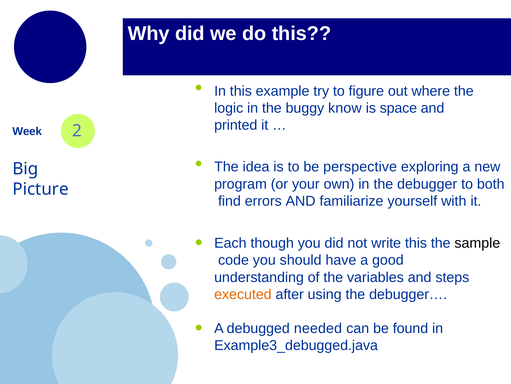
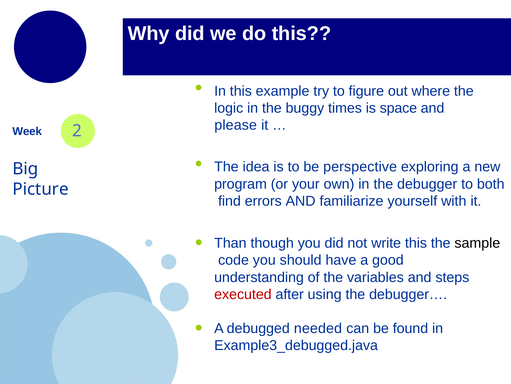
know: know -> times
printed: printed -> please
Each: Each -> Than
executed colour: orange -> red
